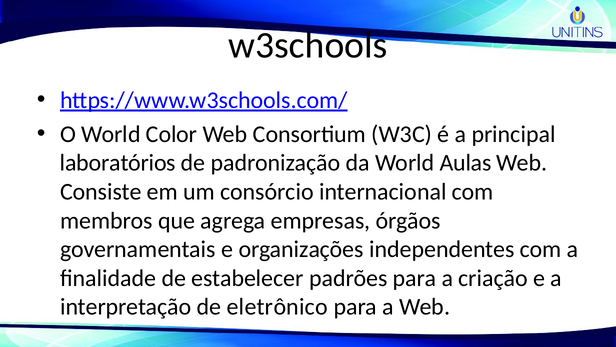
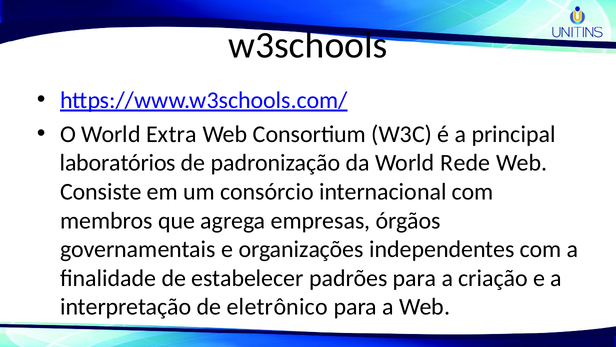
Color: Color -> Extra
Aulas: Aulas -> Rede
